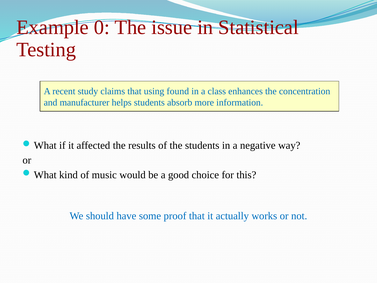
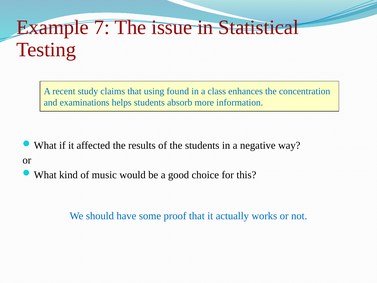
0: 0 -> 7
manufacturer: manufacturer -> examinations
